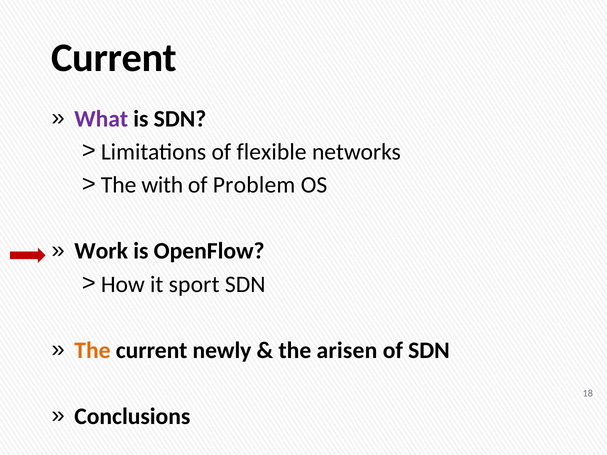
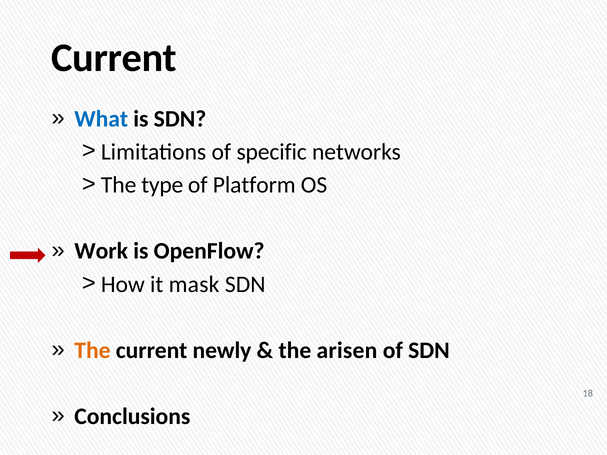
What colour: purple -> blue
flexible: flexible -> specific
with: with -> type
Problem: Problem -> Platform
sport: sport -> mask
